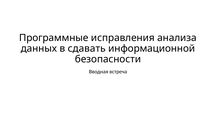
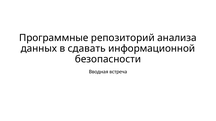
исправления: исправления -> репозиторий
